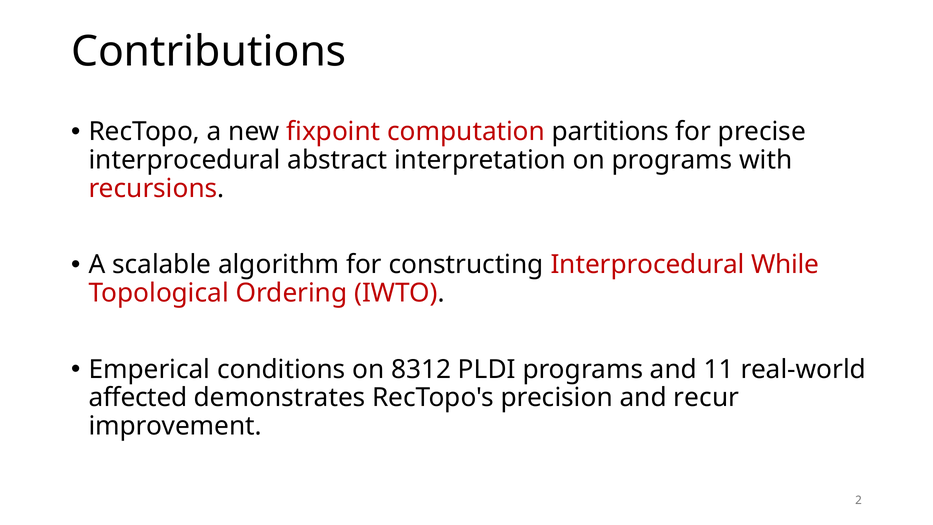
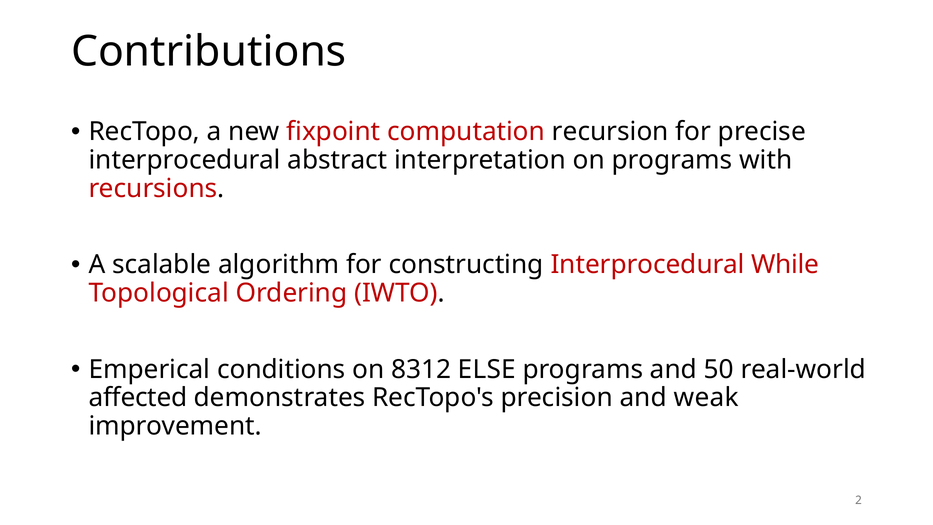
partitions: partitions -> recursion
PLDI: PLDI -> ELSE
11: 11 -> 50
recur: recur -> weak
